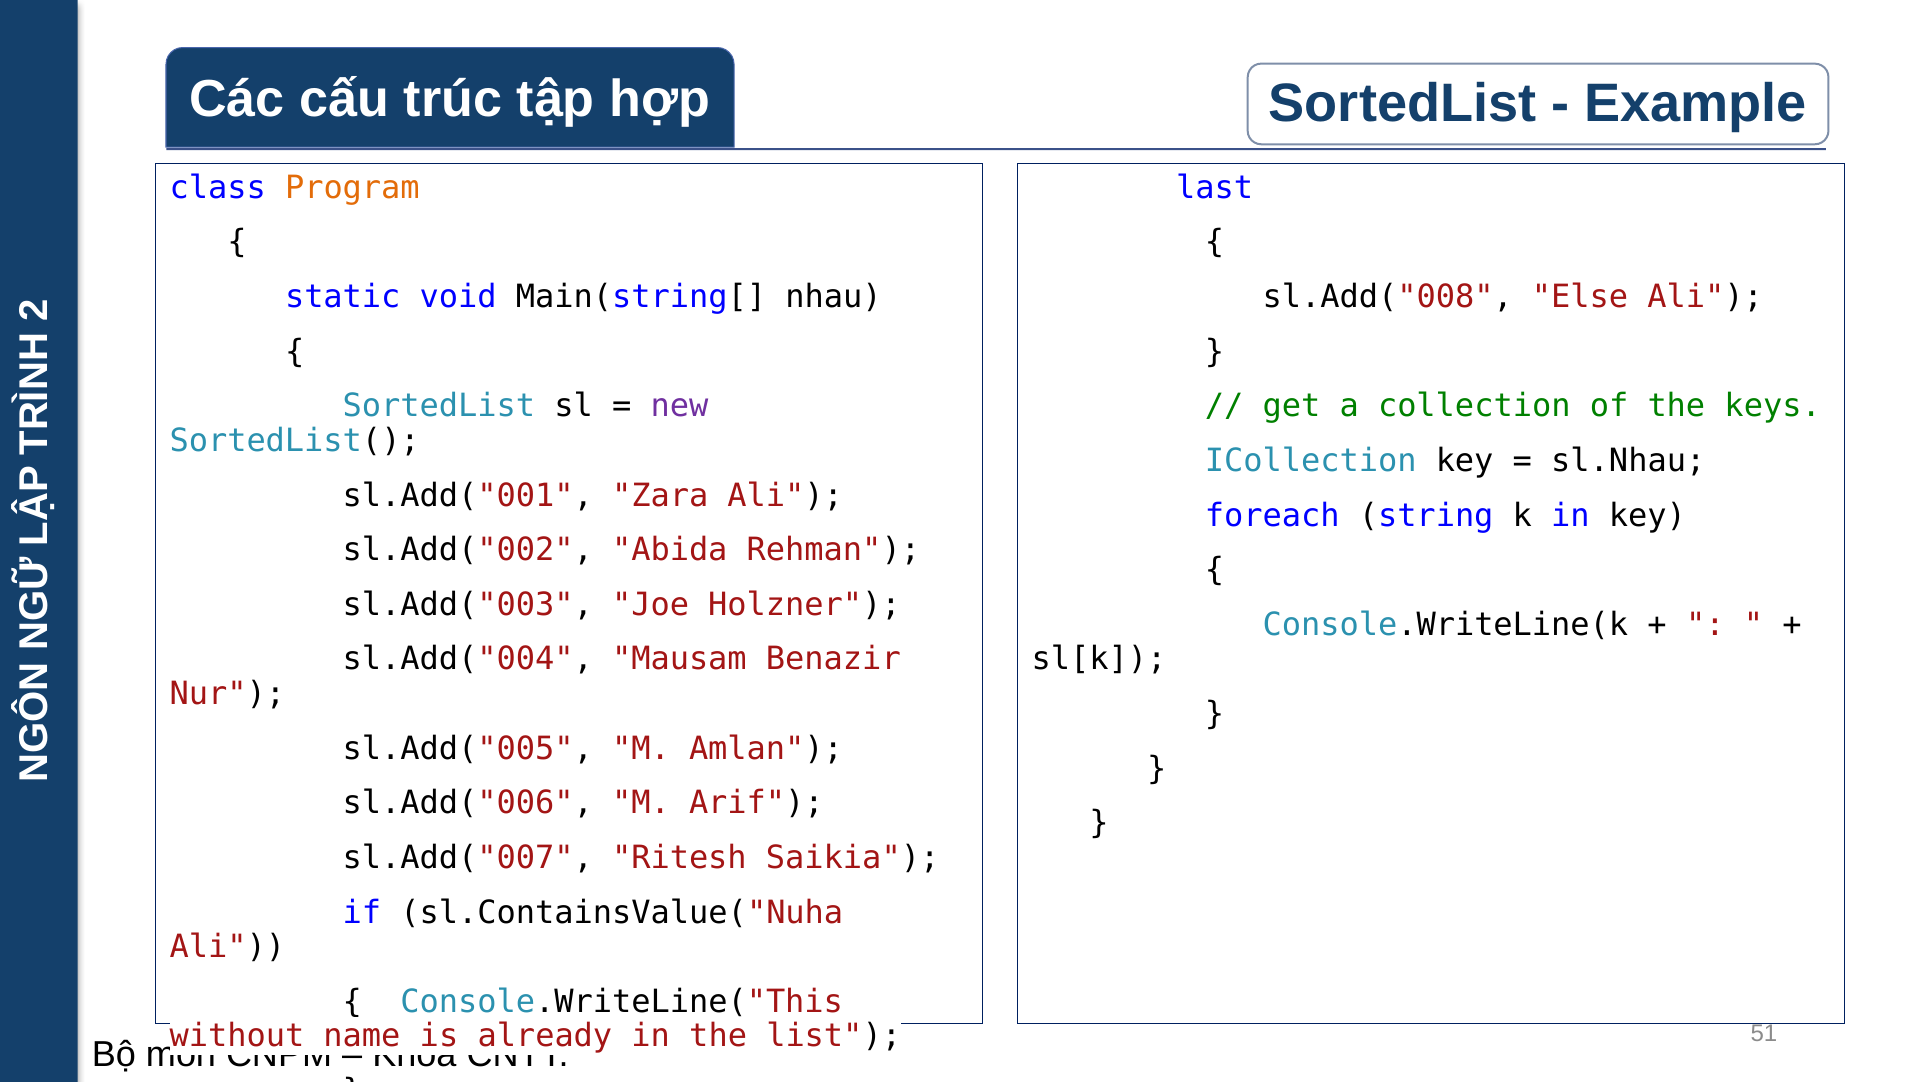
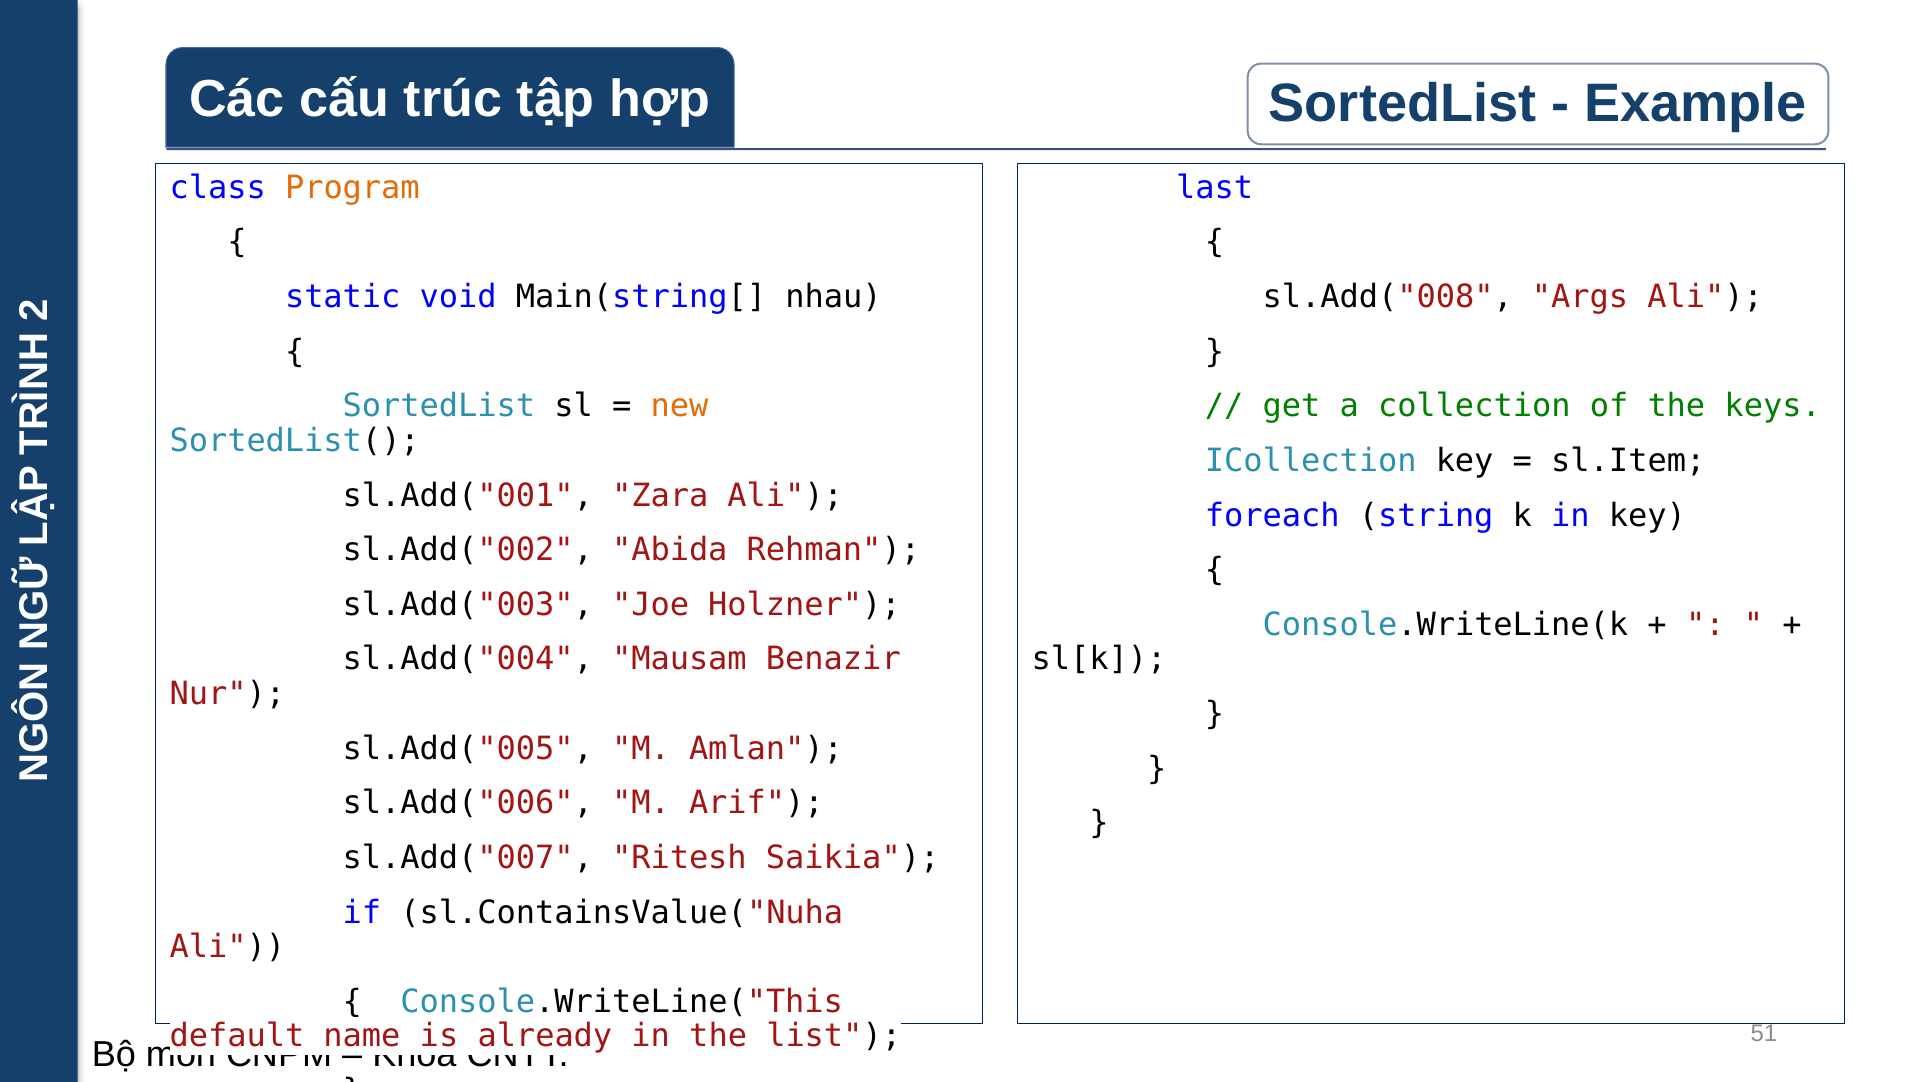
Else: Else -> Args
new colour: purple -> orange
sl.Nhau: sl.Nhau -> sl.Item
without: without -> default
